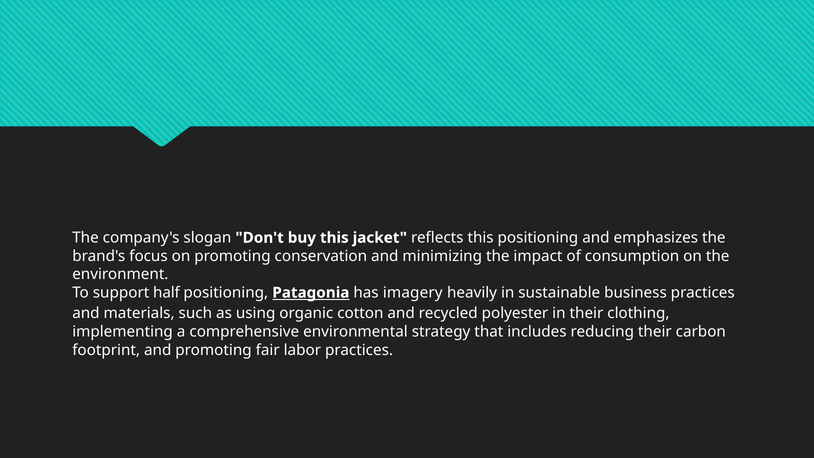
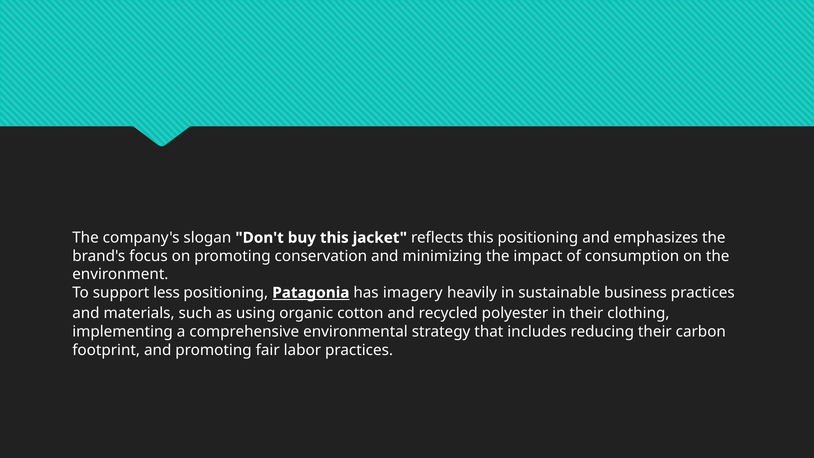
half: half -> less
